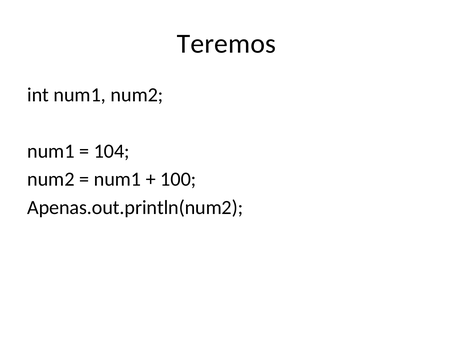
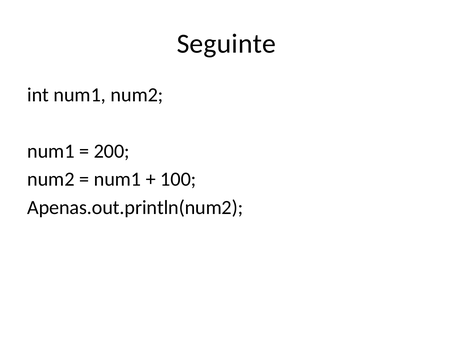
Teremos: Teremos -> Seguinte
104: 104 -> 200
